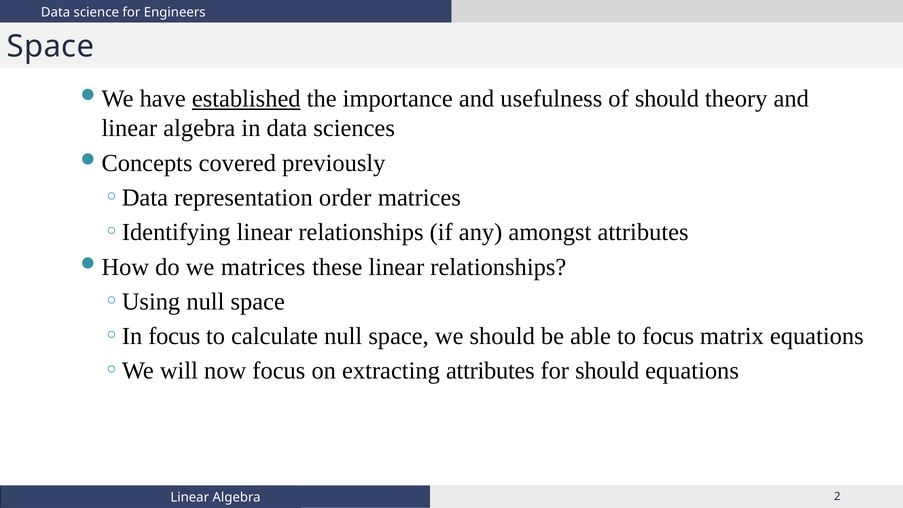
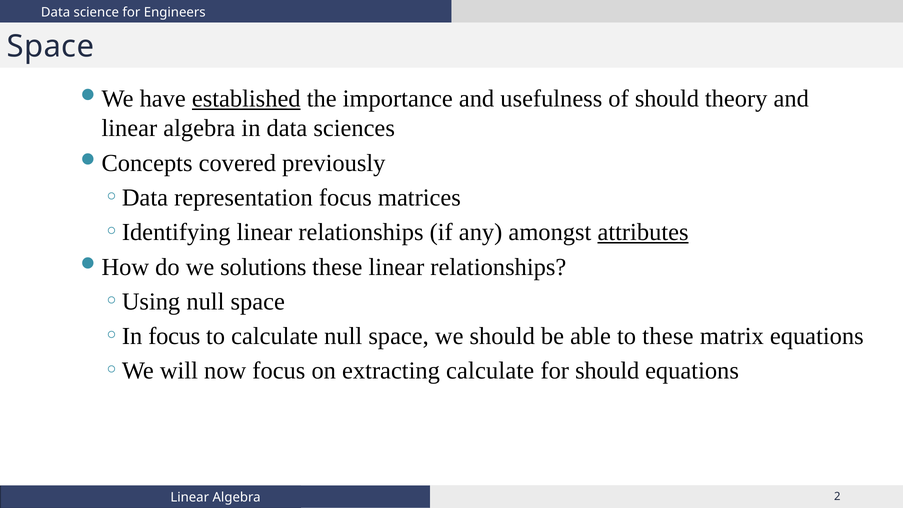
representation order: order -> focus
attributes at (643, 232) underline: none -> present
we matrices: matrices -> solutions
to focus: focus -> these
extracting attributes: attributes -> calculate
